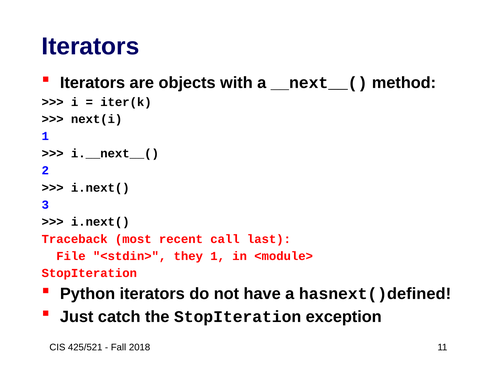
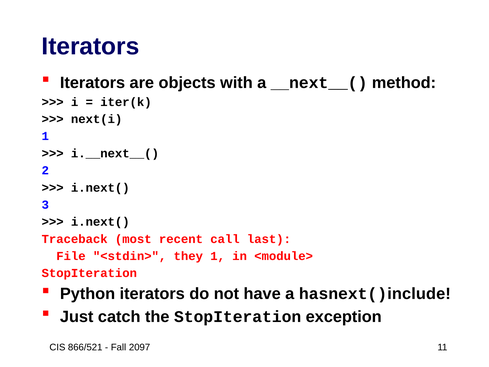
defined: defined -> include
425/521: 425/521 -> 866/521
2018: 2018 -> 2097
